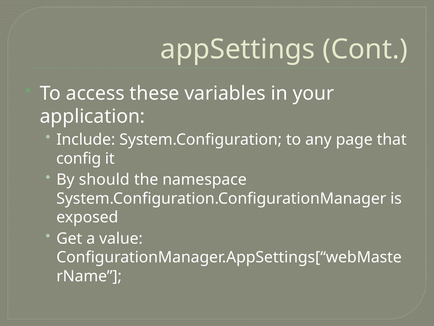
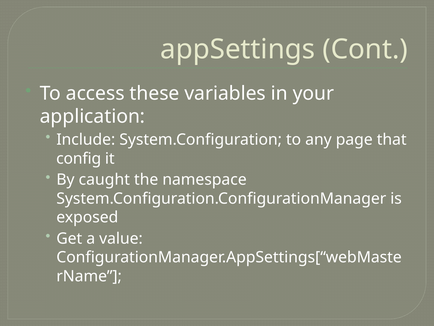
should: should -> caught
